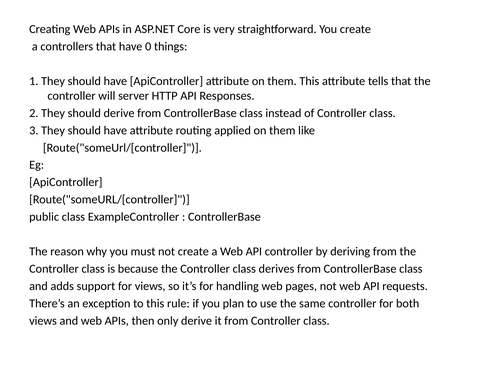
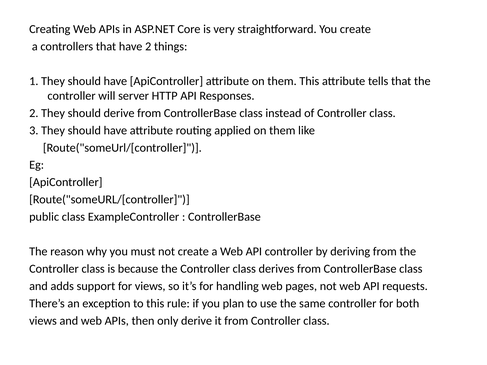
have 0: 0 -> 2
